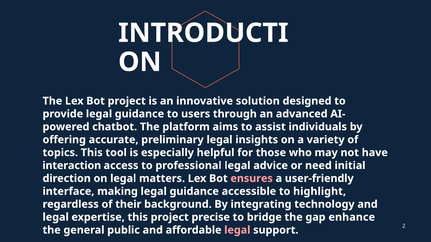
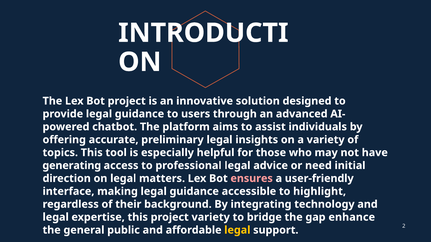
interaction: interaction -> generating
project precise: precise -> variety
legal at (237, 230) colour: pink -> yellow
